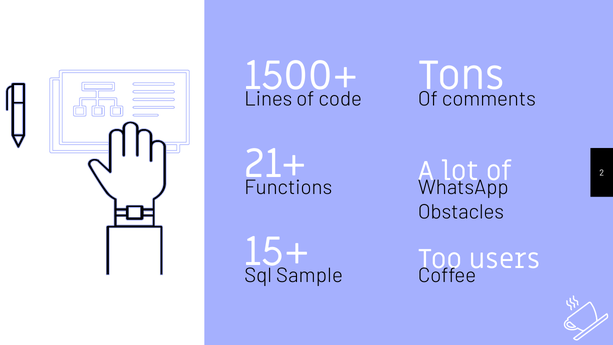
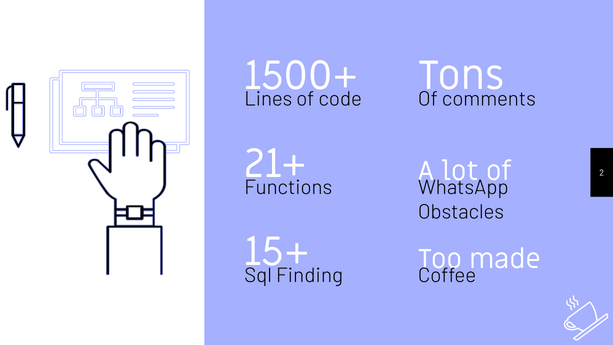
users: users -> made
Sample: Sample -> Finding
